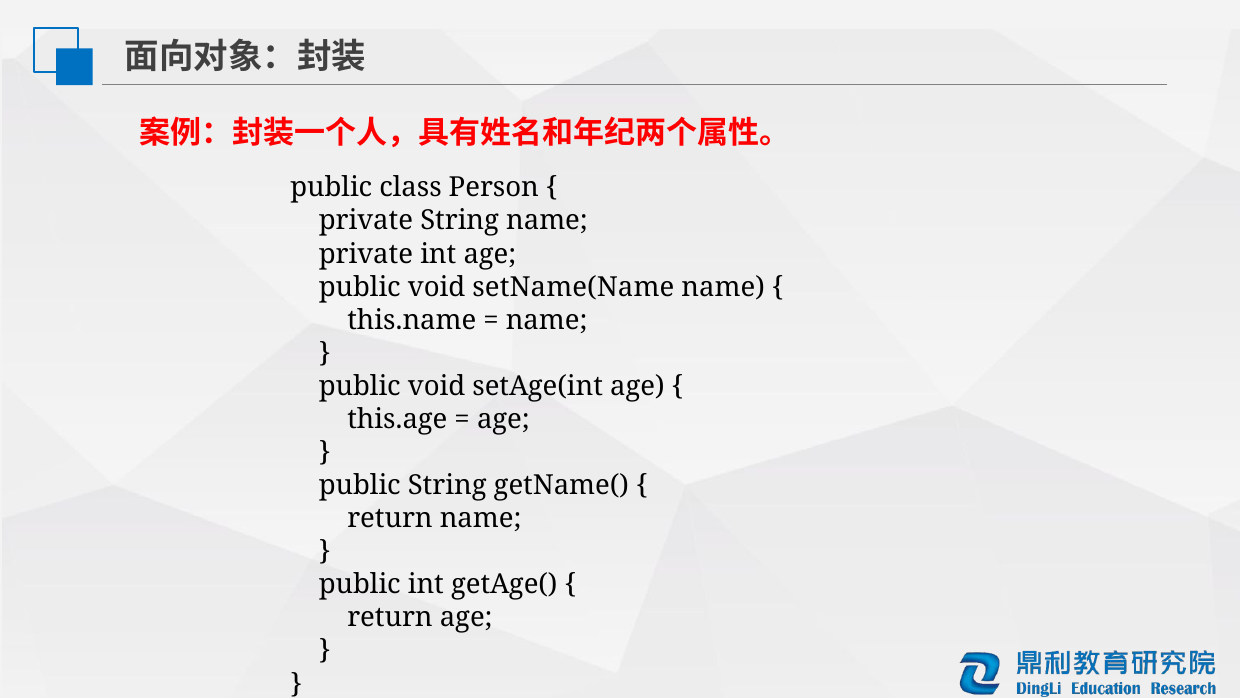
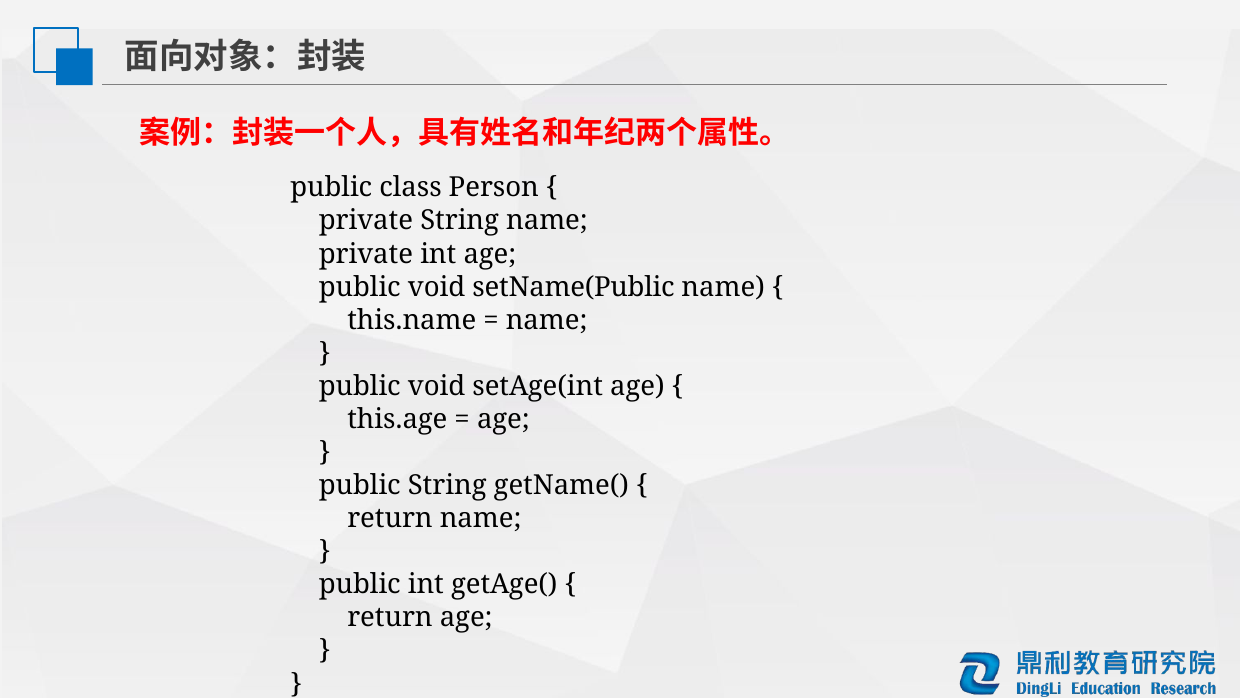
setName(Name: setName(Name -> setName(Public
